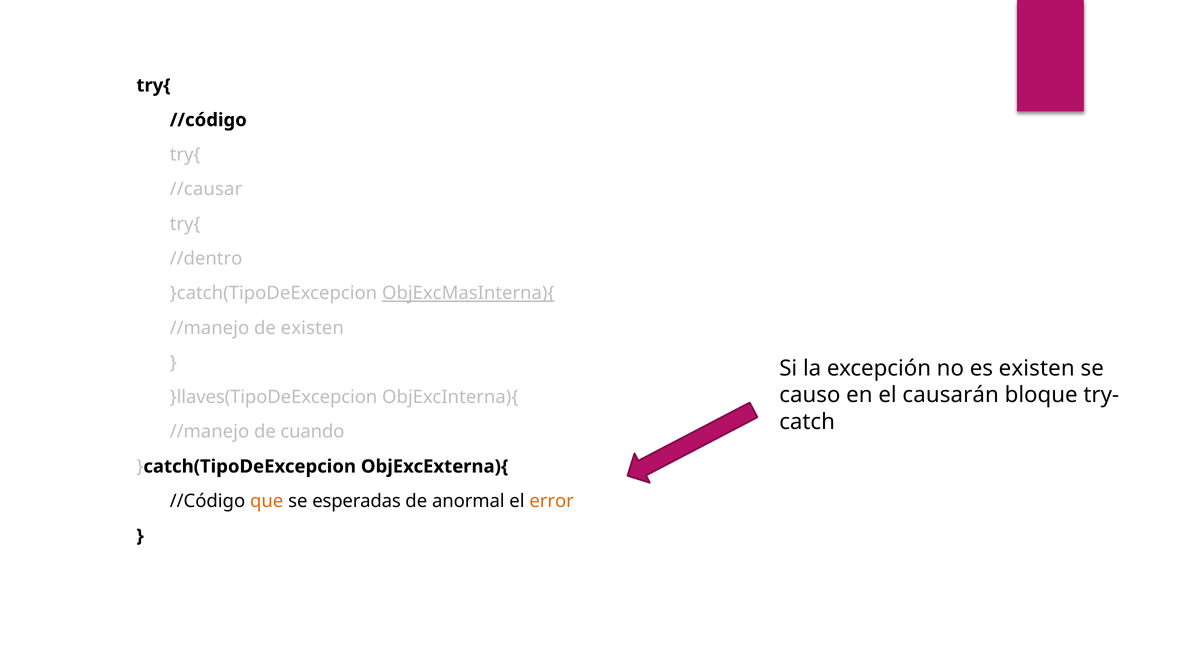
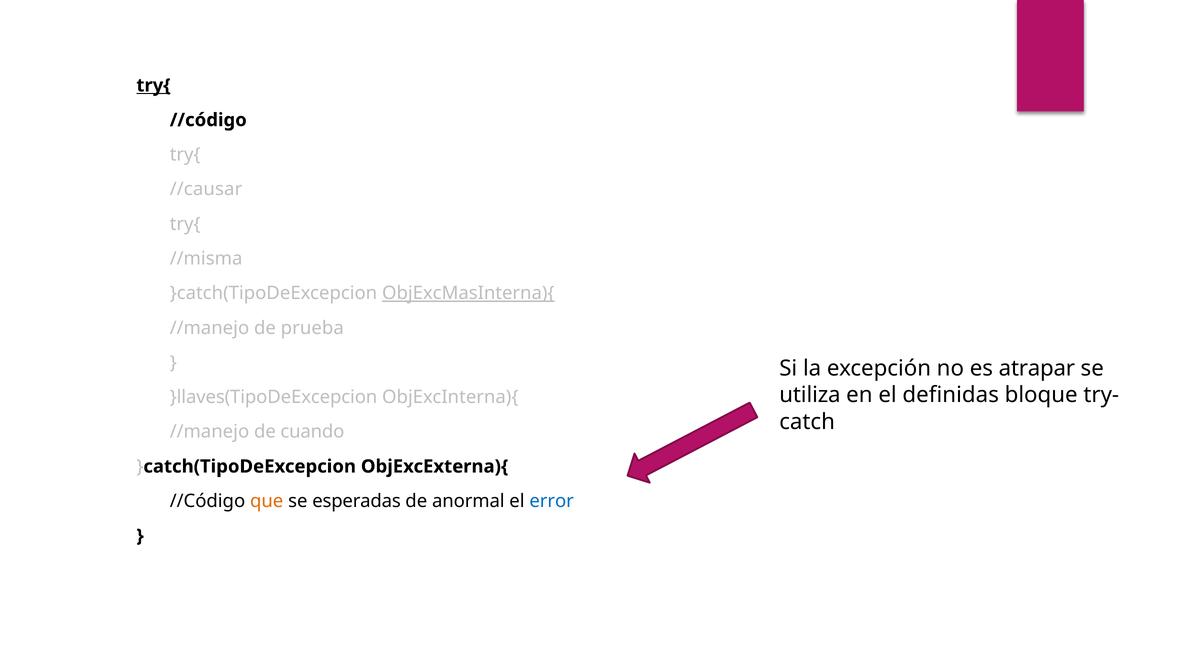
try{ at (153, 85) underline: none -> present
//dentro: //dentro -> //misma
de existen: existen -> prueba
es existen: existen -> atrapar
causo: causo -> utiliza
causarán: causarán -> definidas
error colour: orange -> blue
